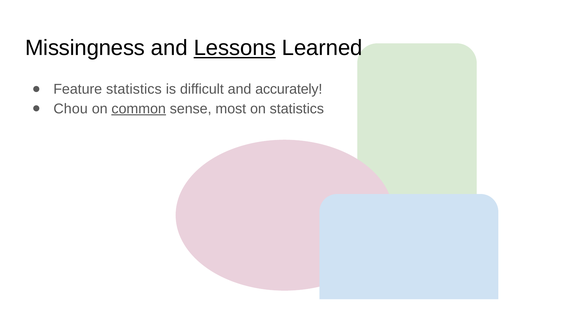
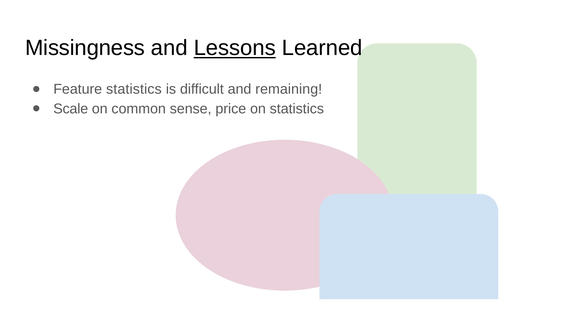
accurately: accurately -> remaining
Chou: Chou -> Scale
common underline: present -> none
most: most -> price
